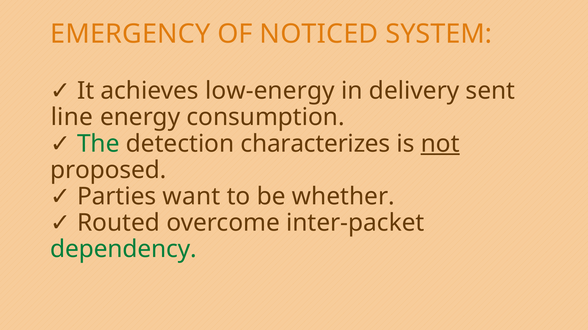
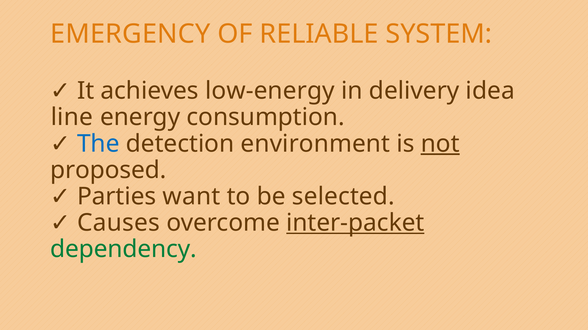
NOTICED: NOTICED -> RELIABLE
sent: sent -> idea
The colour: green -> blue
characterizes: characterizes -> environment
whether: whether -> selected
Routed: Routed -> Causes
inter-packet underline: none -> present
